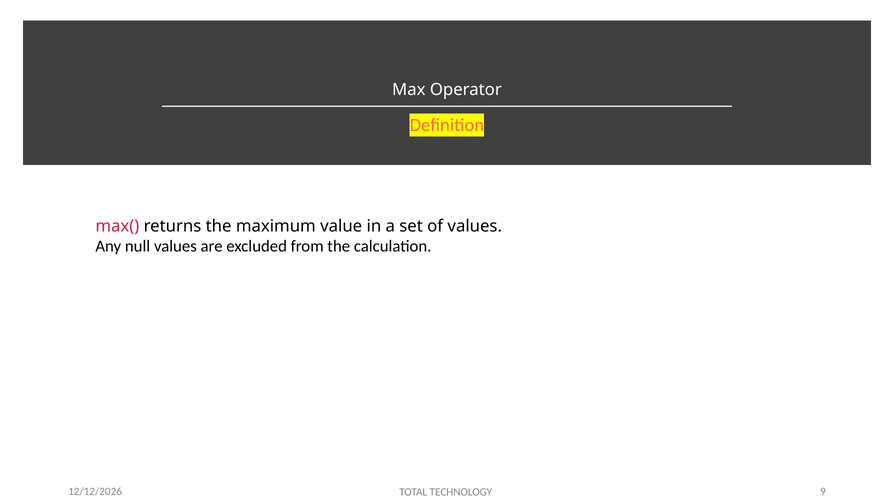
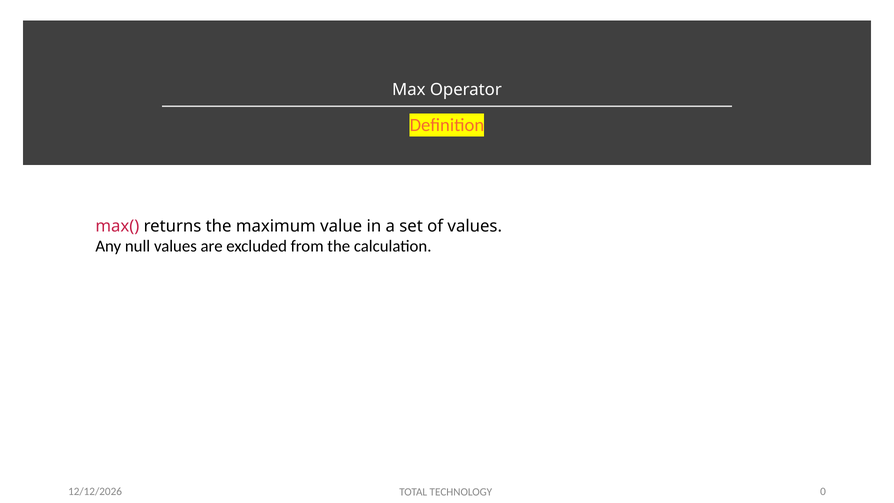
9: 9 -> 0
